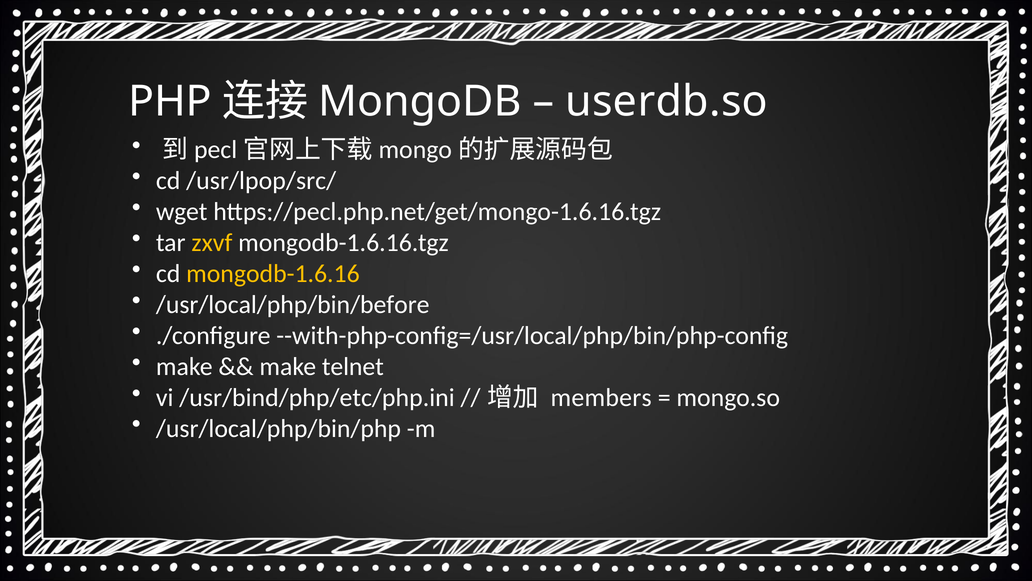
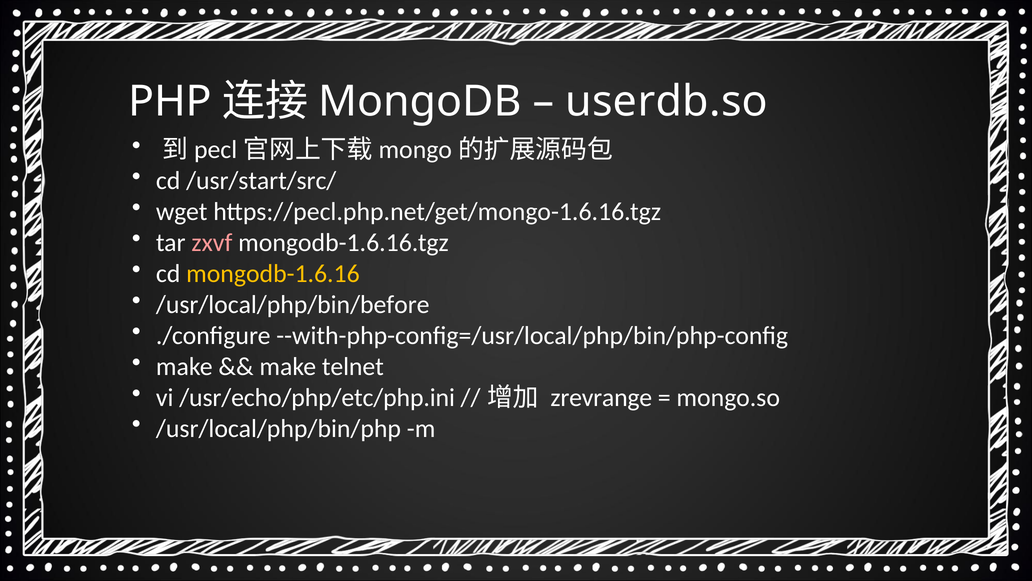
/usr/lpop/src/: /usr/lpop/src/ -> /usr/start/src/
zxvf colour: yellow -> pink
/usr/bind/php/etc/php.ini: /usr/bind/php/etc/php.ini -> /usr/echo/php/etc/php.ini
members: members -> zrevrange
